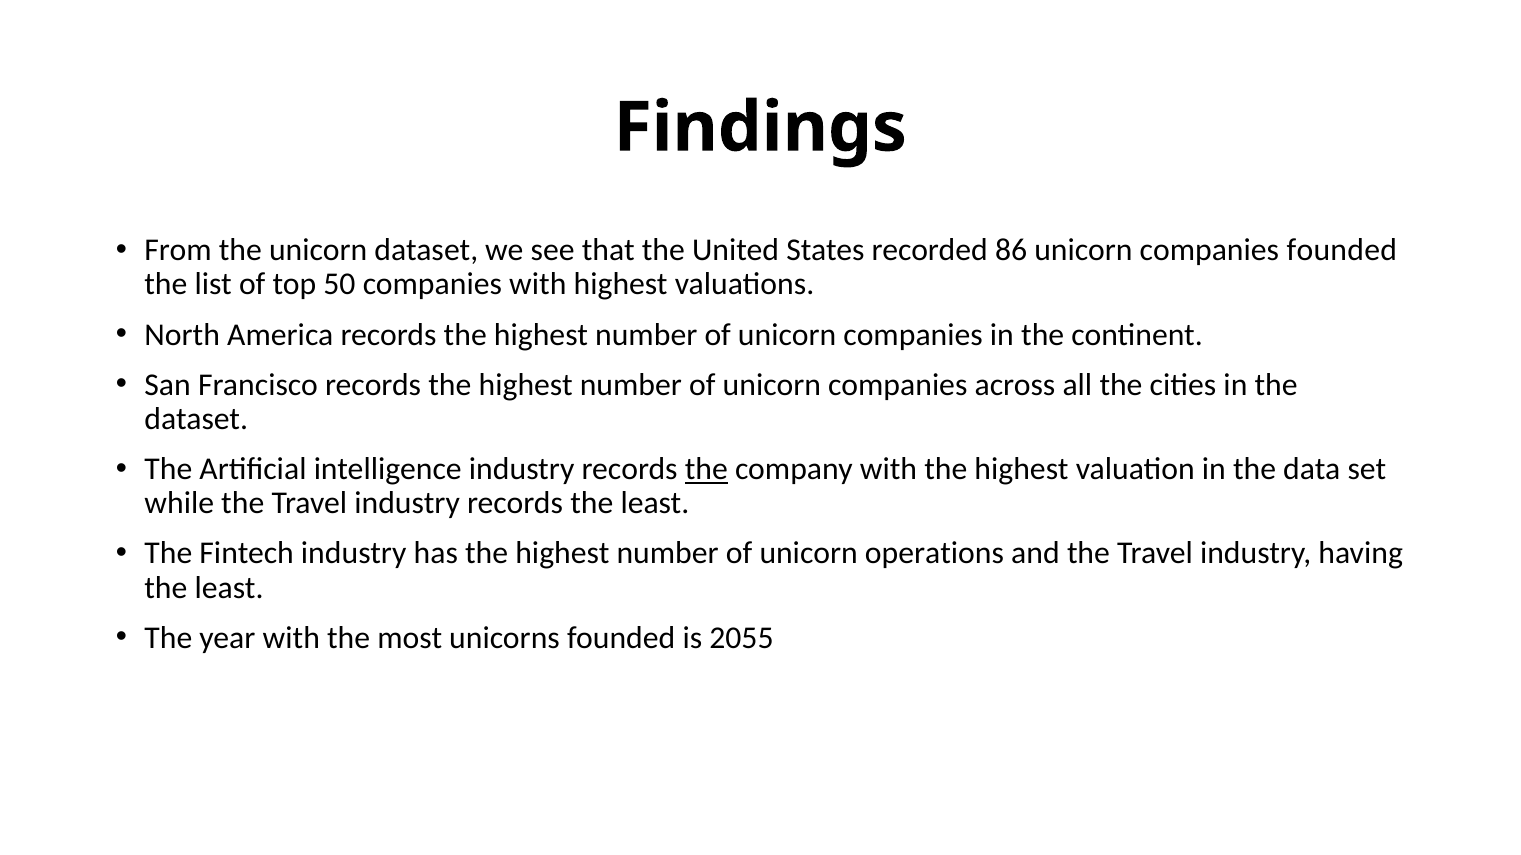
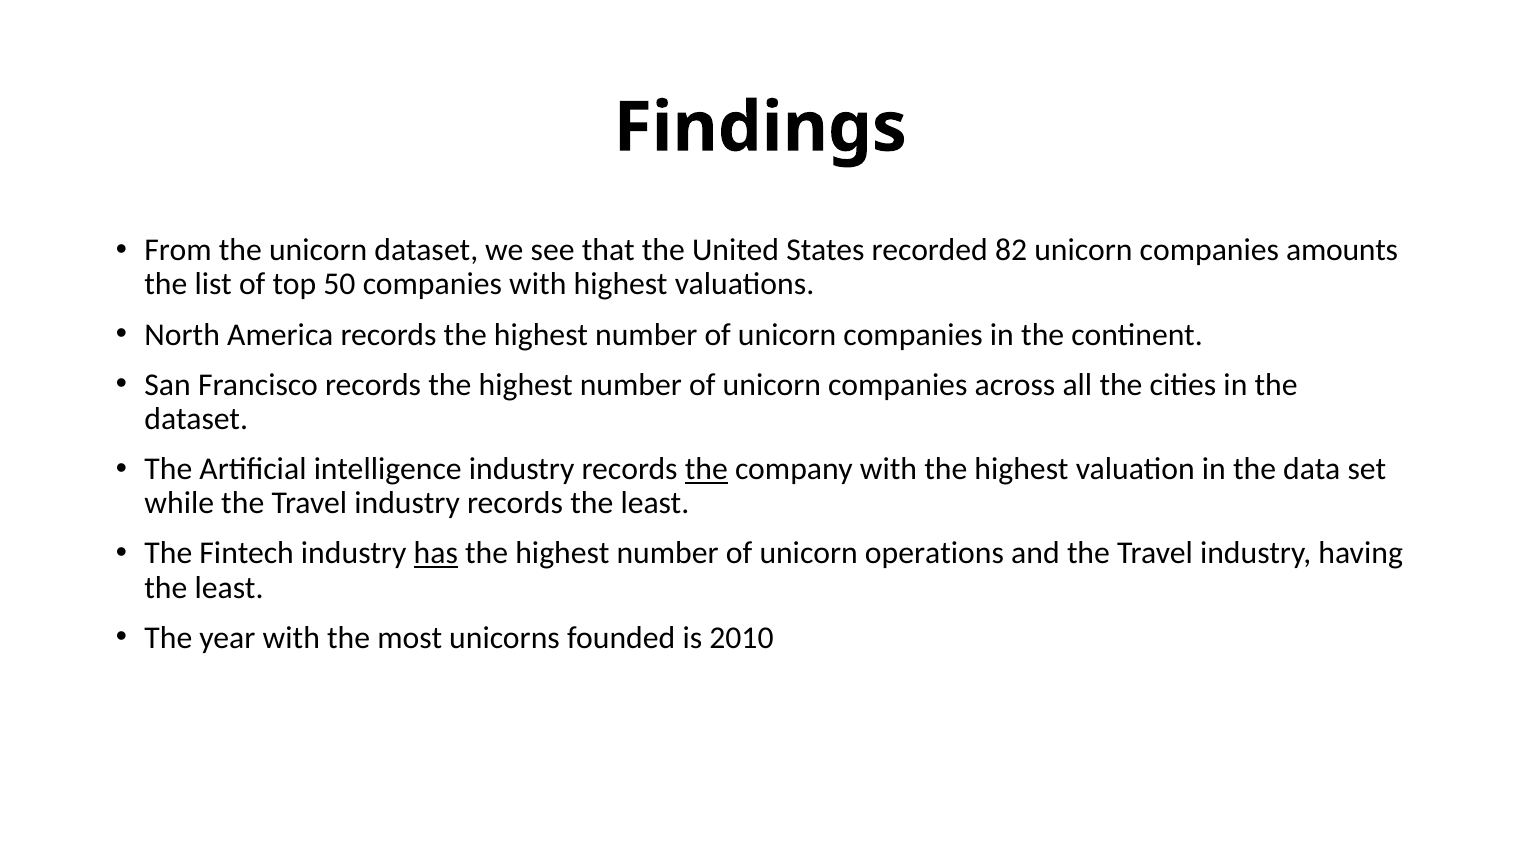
86: 86 -> 82
companies founded: founded -> amounts
has underline: none -> present
2055: 2055 -> 2010
